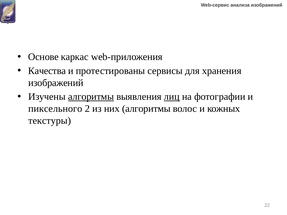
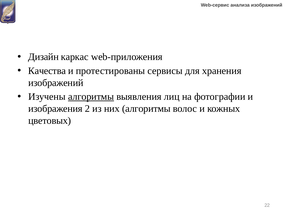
Основе: Основе -> Дизайн
лиц underline: present -> none
пиксельного: пиксельного -> изображения
текстуры: текстуры -> цветовых
